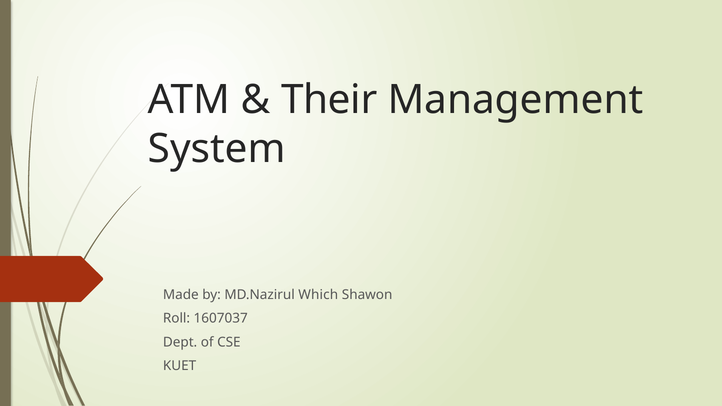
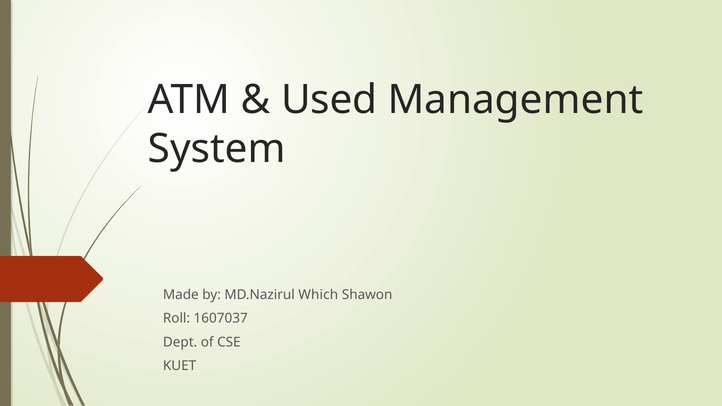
Their: Their -> Used
